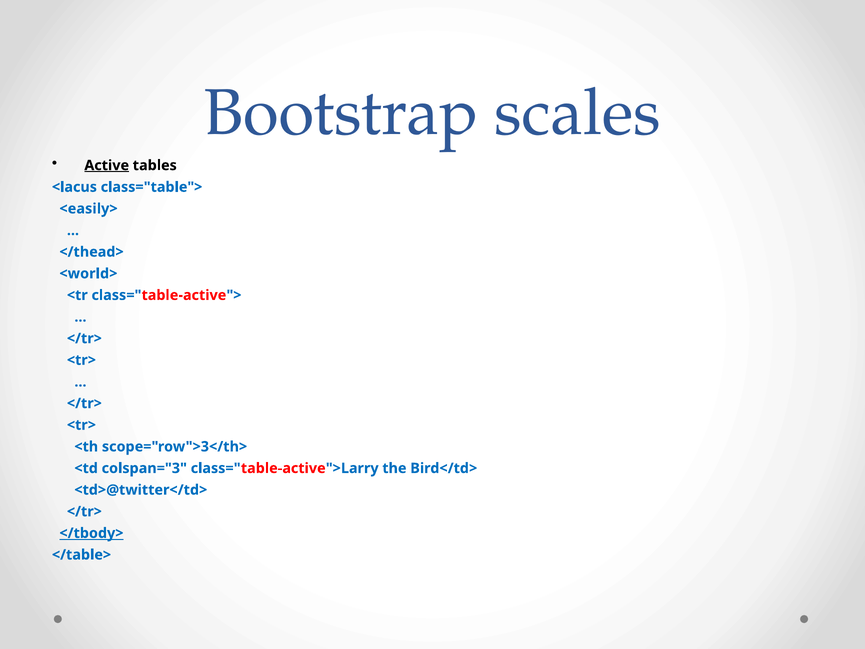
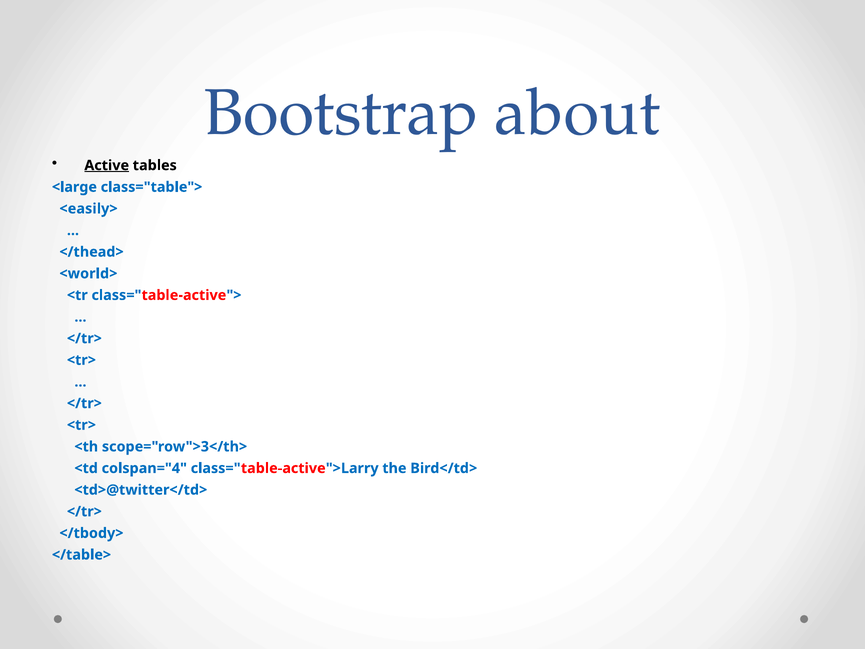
scales: scales -> about
<lacus: <lacus -> <large
colspan="3: colspan="3 -> colspan="4
</tbody> underline: present -> none
